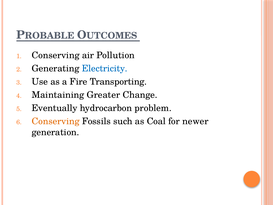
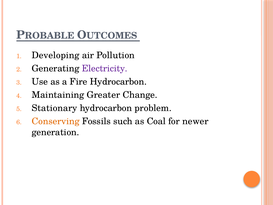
Conserving at (56, 55): Conserving -> Developing
Electricity colour: blue -> purple
Fire Transporting: Transporting -> Hydrocarbon
Eventually: Eventually -> Stationary
